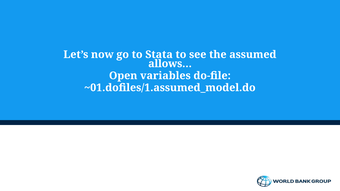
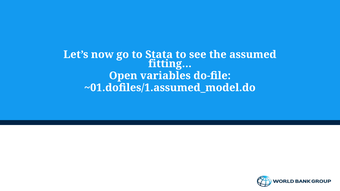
allows…: allows… -> fitting…
